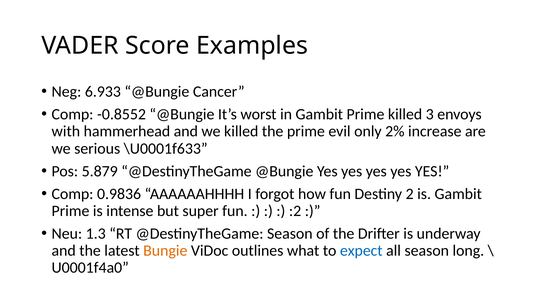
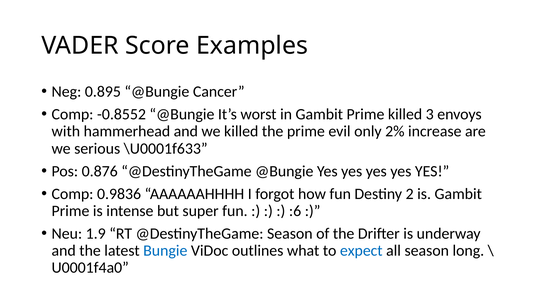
6.933: 6.933 -> 0.895
5.879: 5.879 -> 0.876
:2: :2 -> :6
1.3: 1.3 -> 1.9
Bungie colour: orange -> blue
